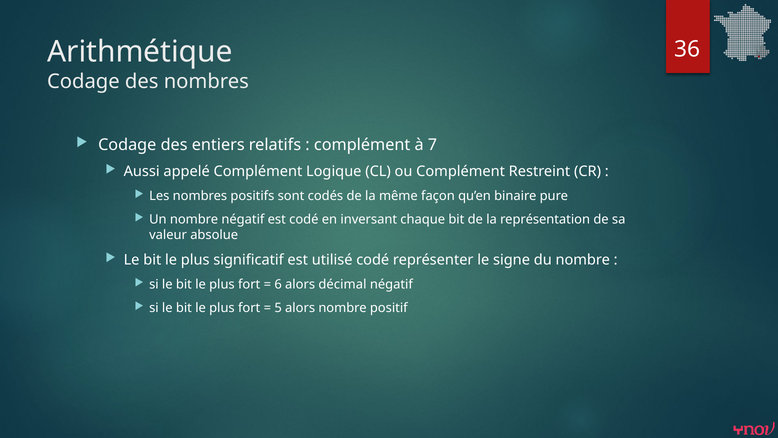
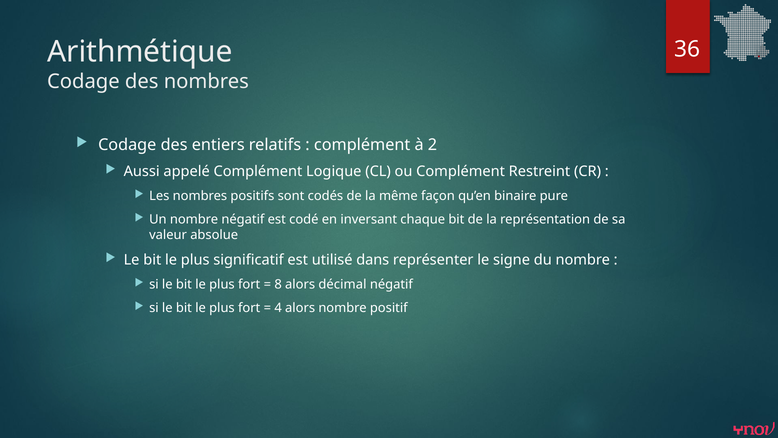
7: 7 -> 2
utilisé codé: codé -> dans
6: 6 -> 8
5: 5 -> 4
